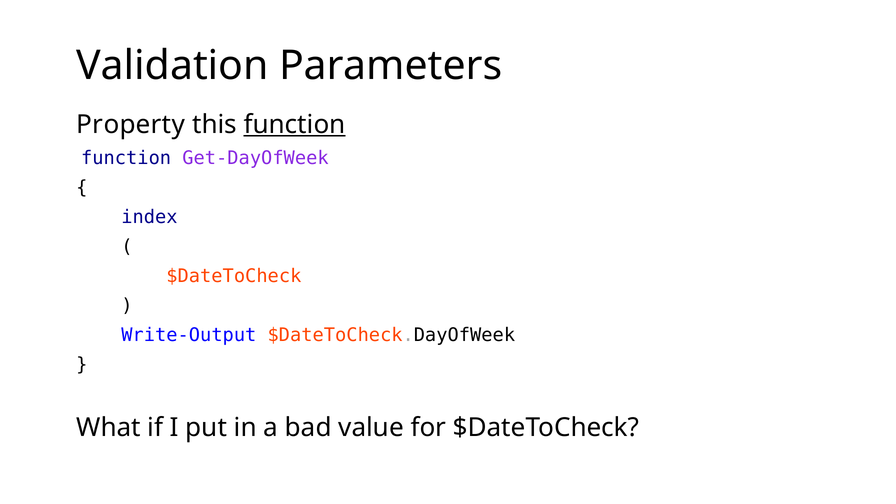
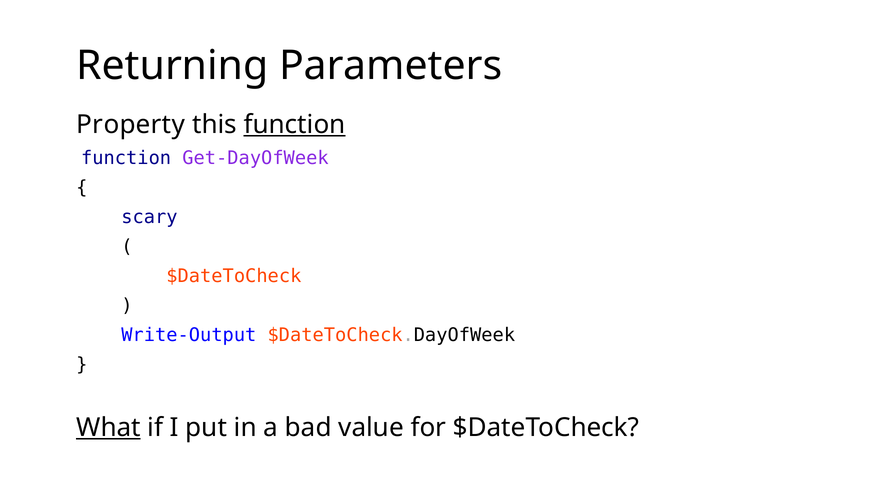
Validation: Validation -> Returning
index: index -> scary
What underline: none -> present
